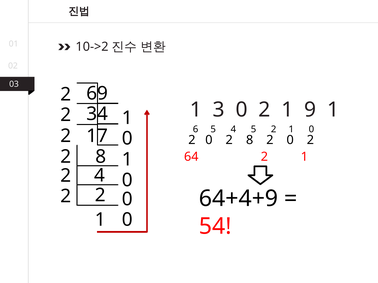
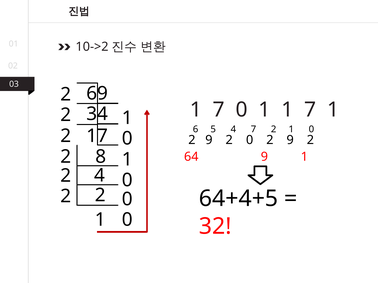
3 at (219, 110): 3 -> 7
2 at (264, 110): 2 -> 1
9 at (310, 110): 9 -> 7
4 5: 5 -> 7
0 at (209, 140): 0 -> 9
8 at (250, 140): 8 -> 0
0 at (290, 140): 0 -> 9
64 2: 2 -> 9
64+4+9: 64+4+9 -> 64+4+5
54: 54 -> 32
